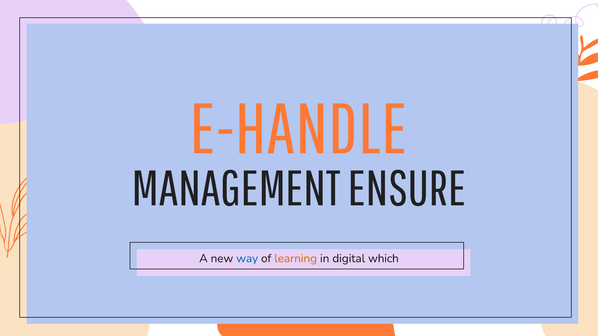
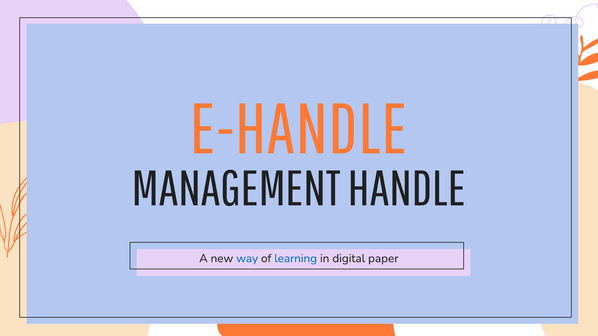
ENSURE: ENSURE -> HANDLE
learning colour: orange -> blue
which: which -> paper
